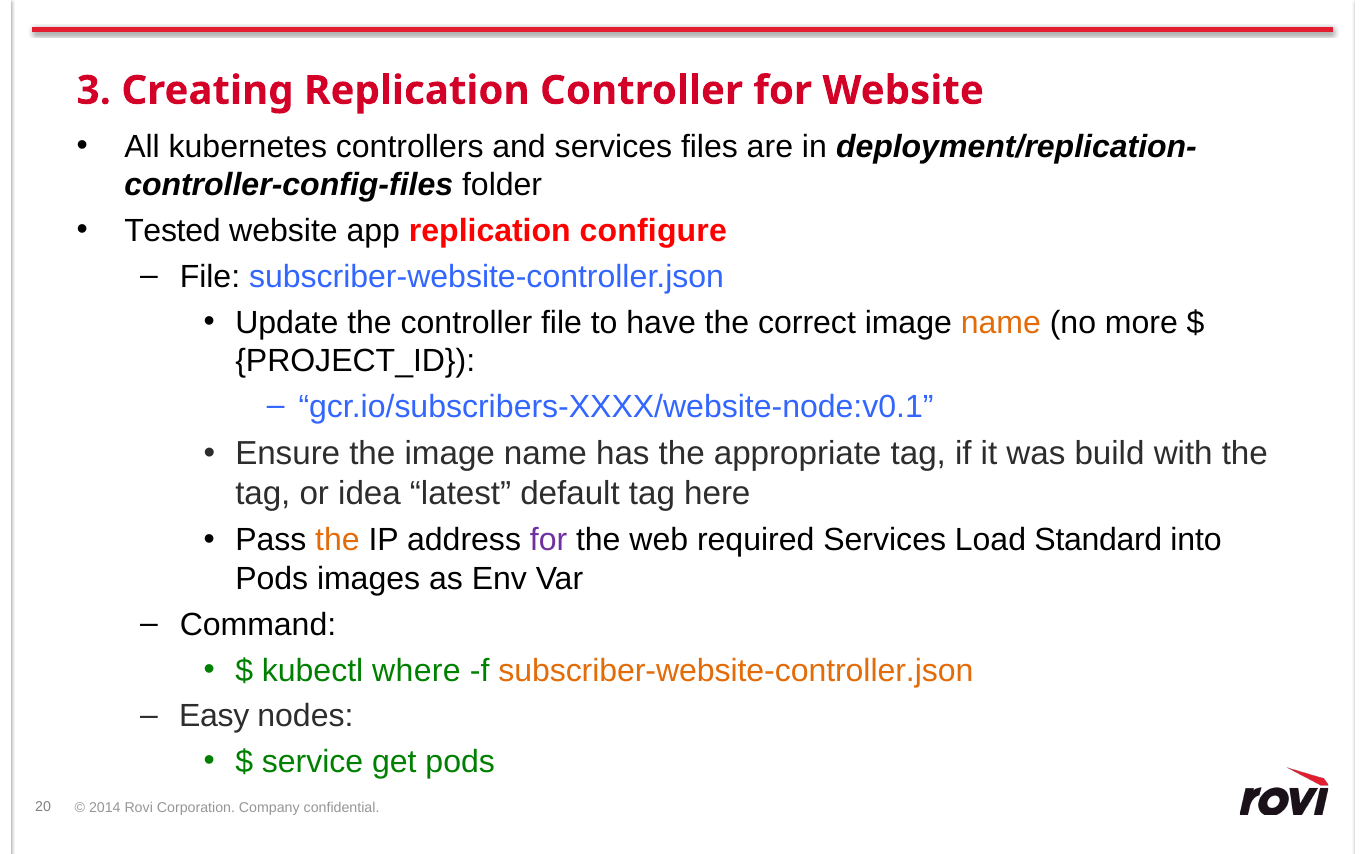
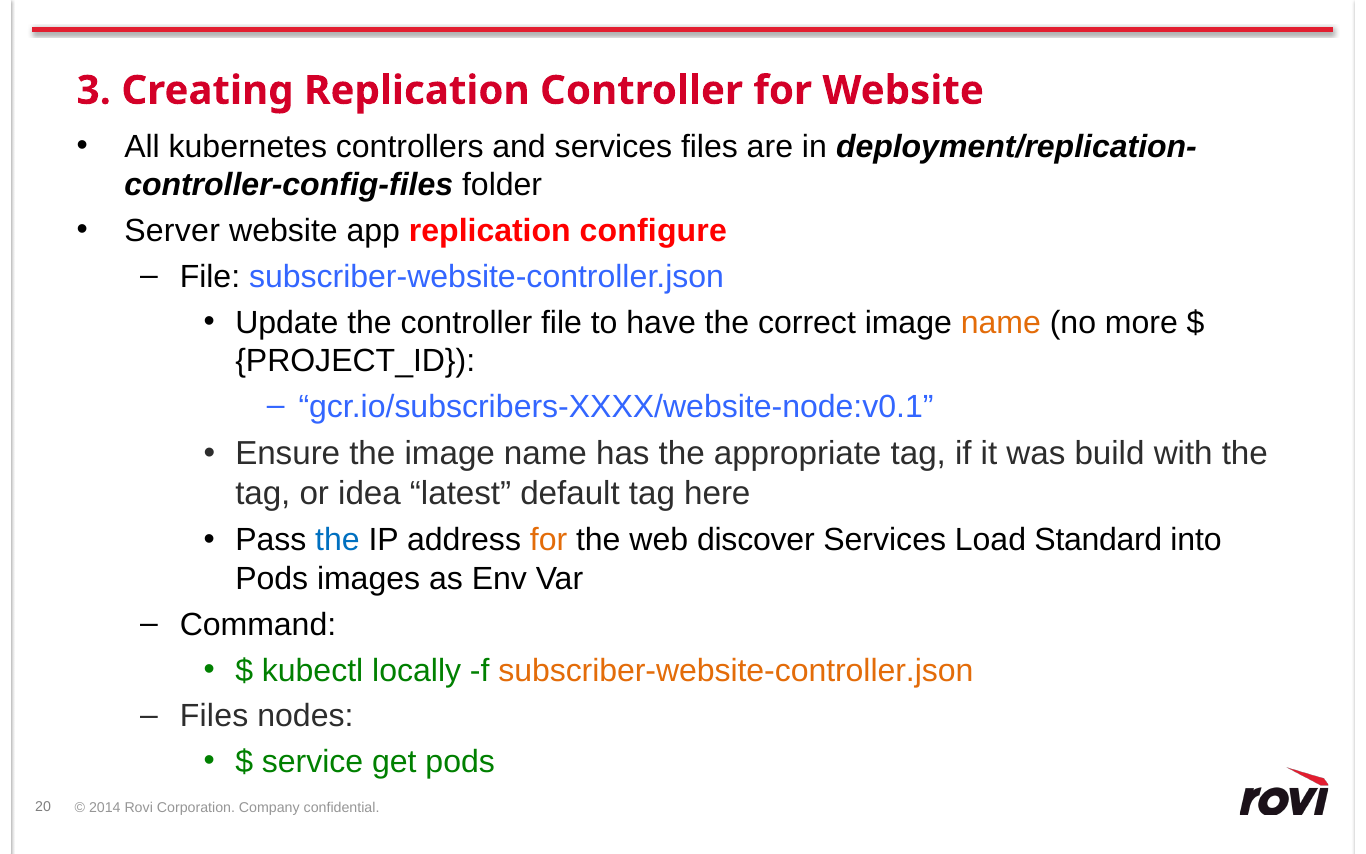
Tested: Tested -> Server
the at (337, 540) colour: orange -> blue
for at (549, 540) colour: purple -> orange
required: required -> discover
where: where -> locally
Easy at (214, 716): Easy -> Files
